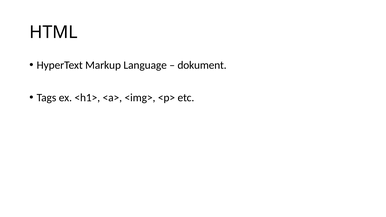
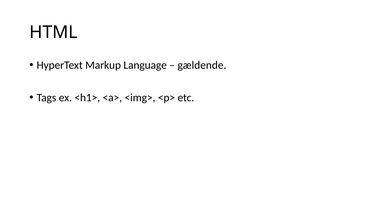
dokument: dokument -> gældende
